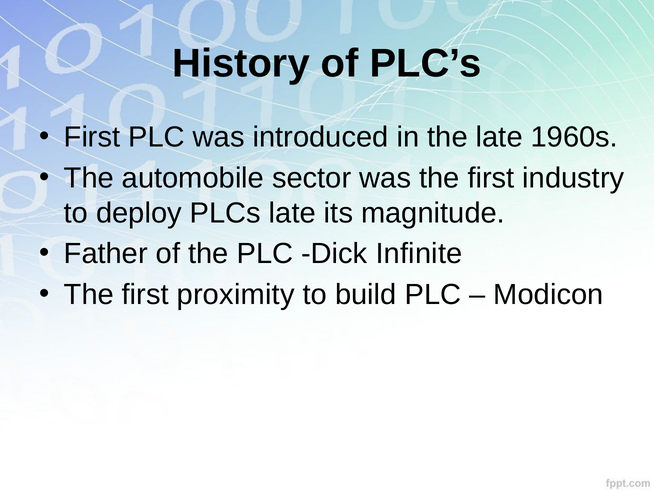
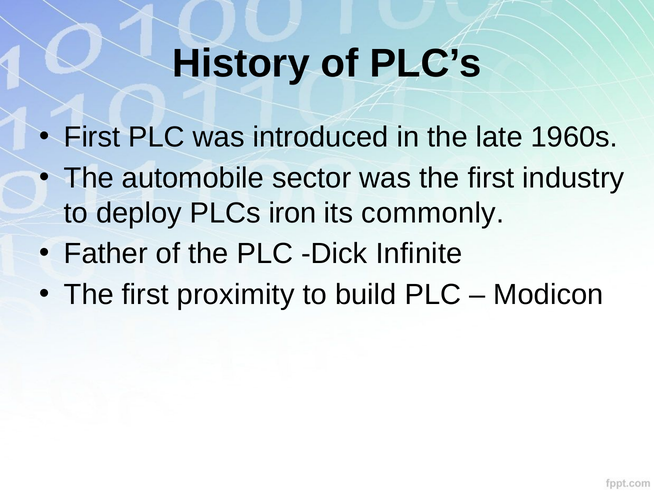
PLCs late: late -> iron
magnitude: magnitude -> commonly
